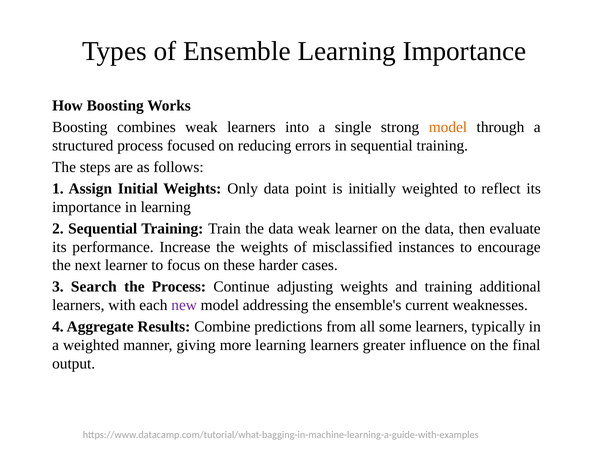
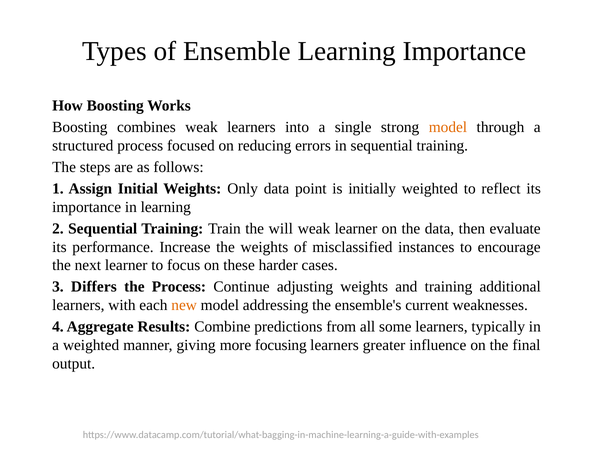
Train the data: data -> will
Search: Search -> Differs
new colour: purple -> orange
more learning: learning -> focusing
